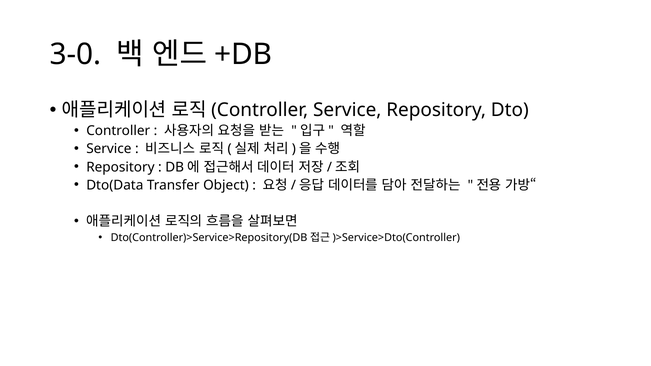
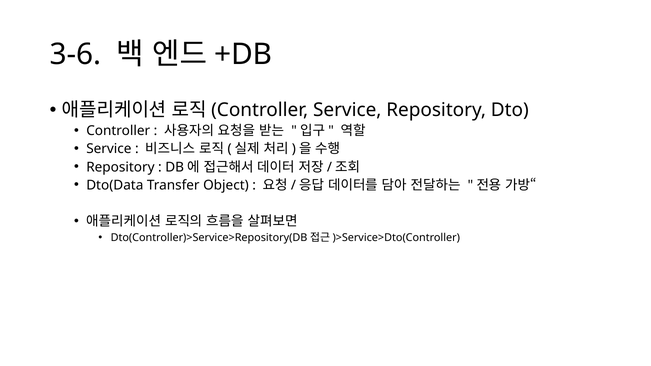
3-0: 3-0 -> 3-6
